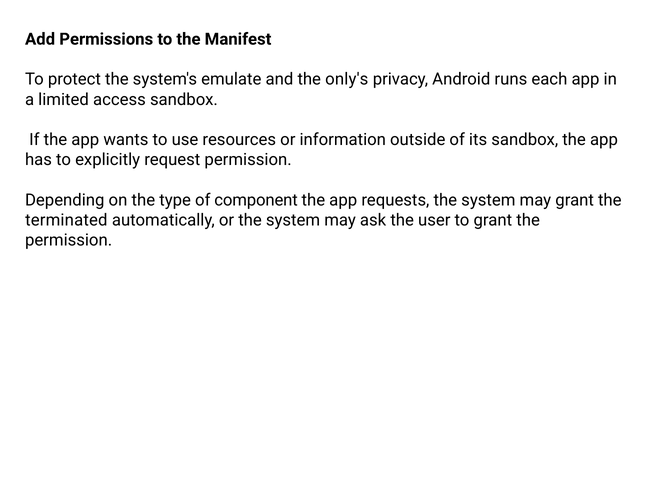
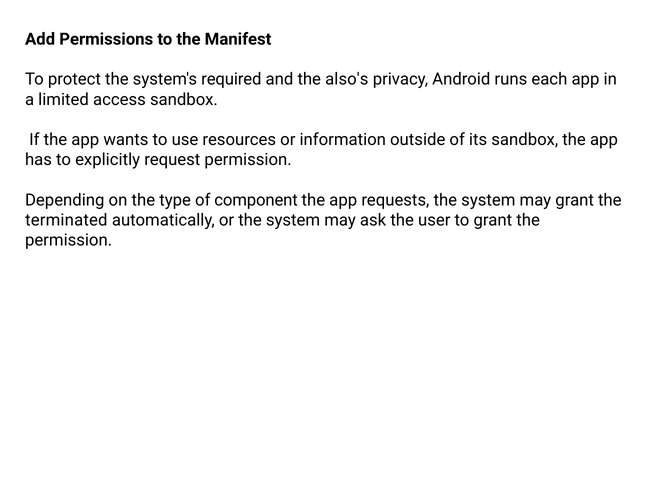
emulate: emulate -> required
only's: only's -> also's
